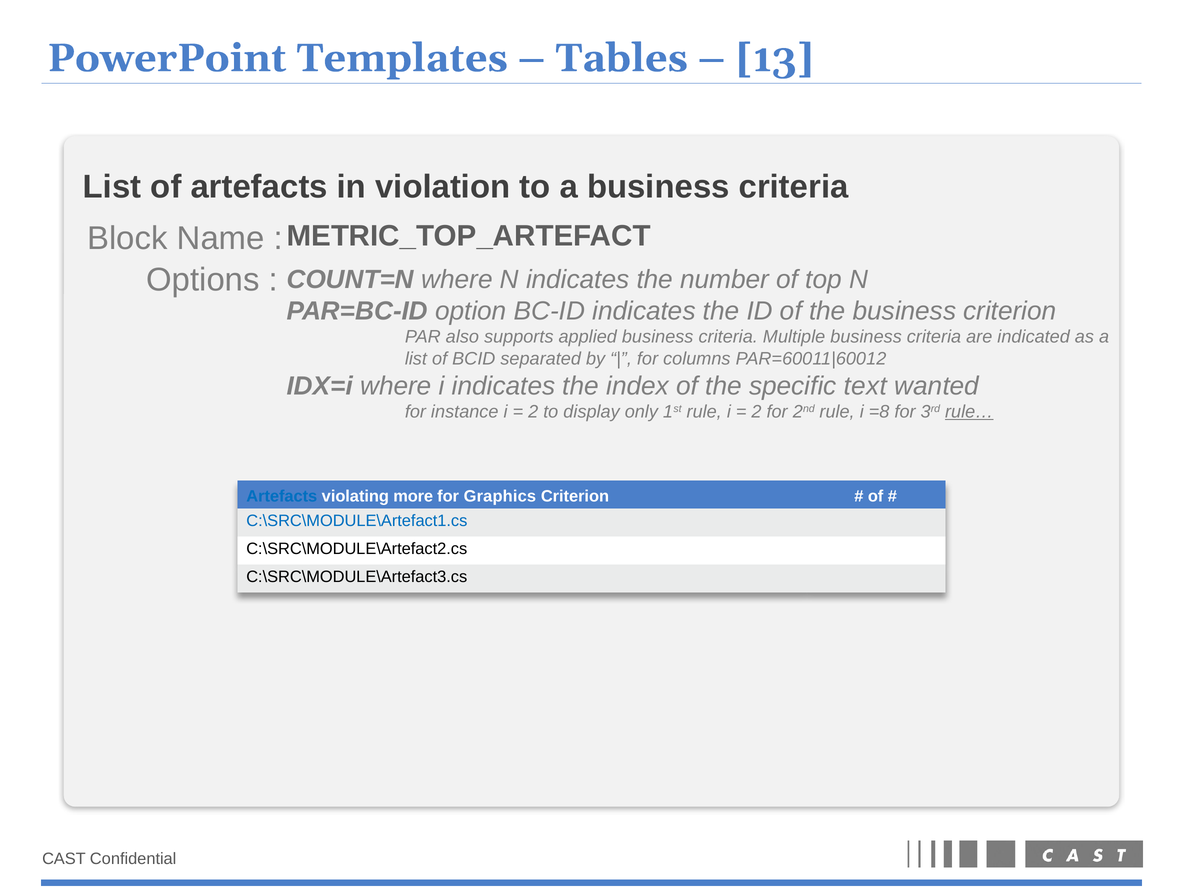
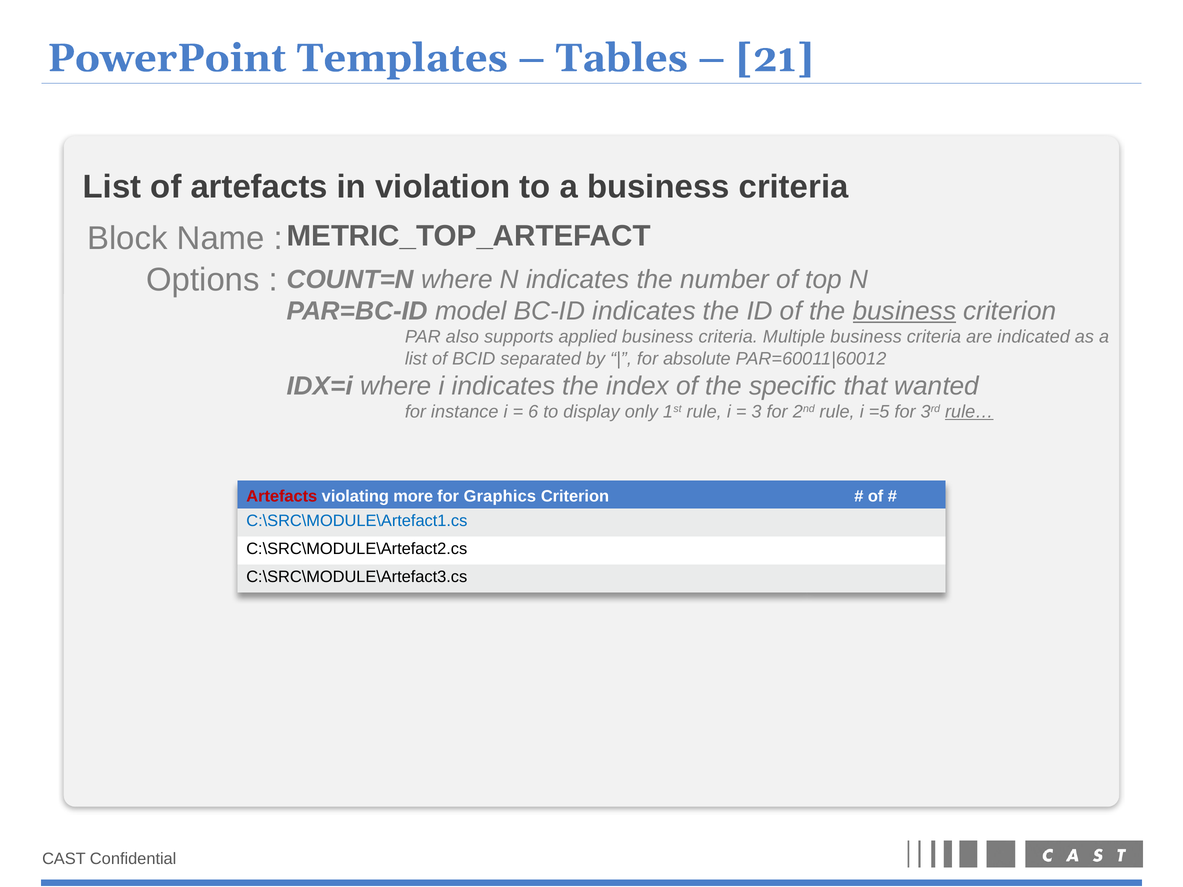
13: 13 -> 21
option: option -> model
business at (904, 311) underline: none -> present
columns: columns -> absolute
text: text -> that
2 at (533, 412): 2 -> 6
2 at (756, 412): 2 -> 3
=8: =8 -> =5
Artefacts at (282, 496) colour: blue -> red
